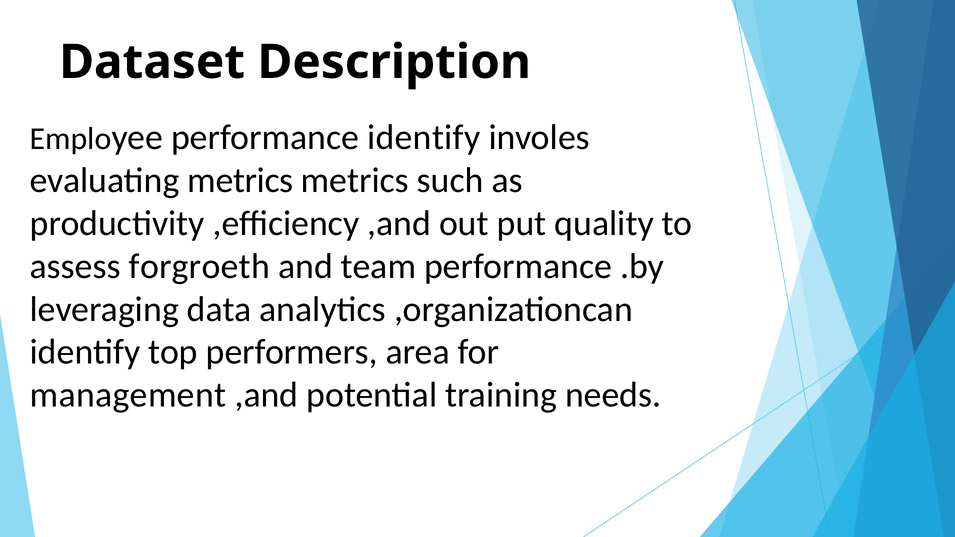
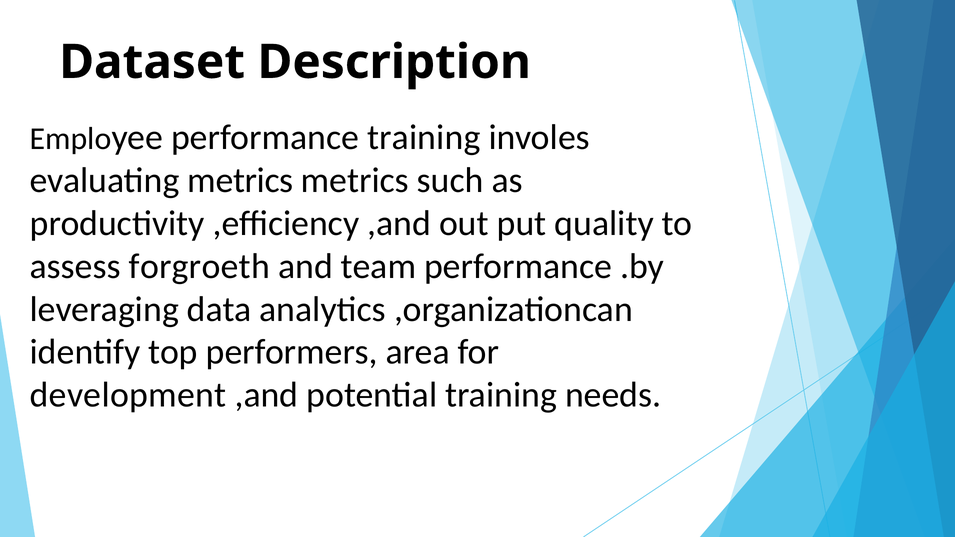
performance identify: identify -> training
management: management -> development
